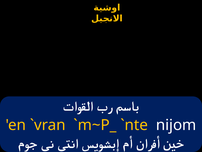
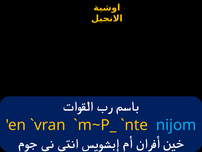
nijom colour: white -> light blue
